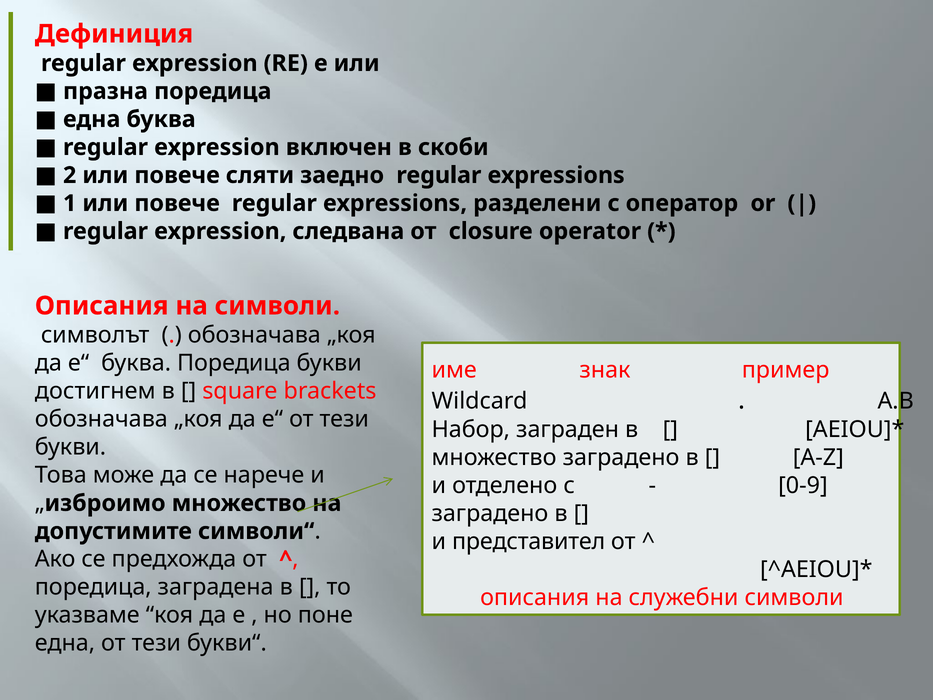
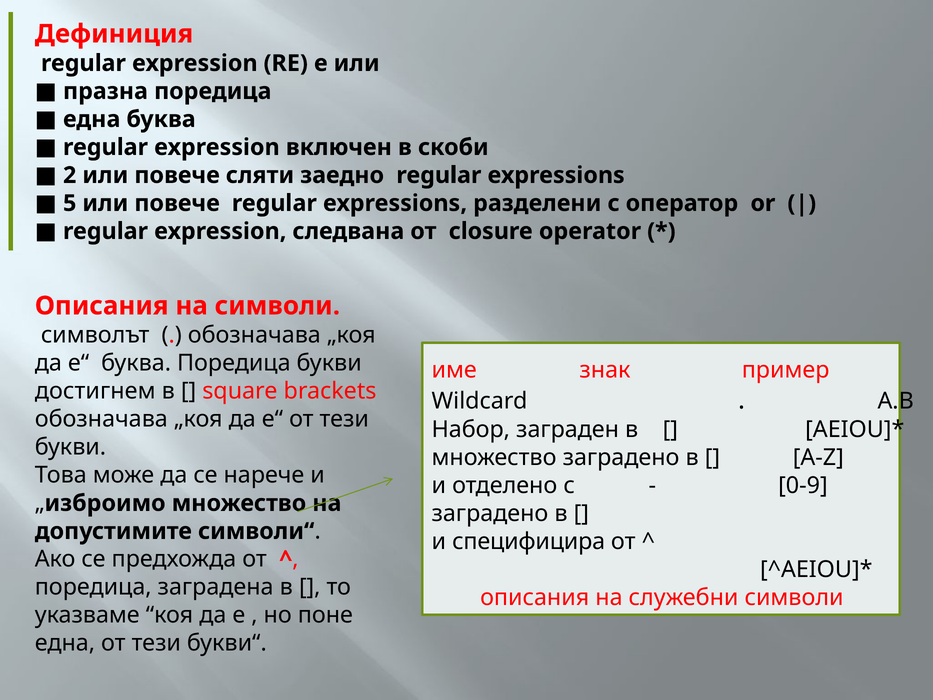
1: 1 -> 5
представител: представител -> специфицира
